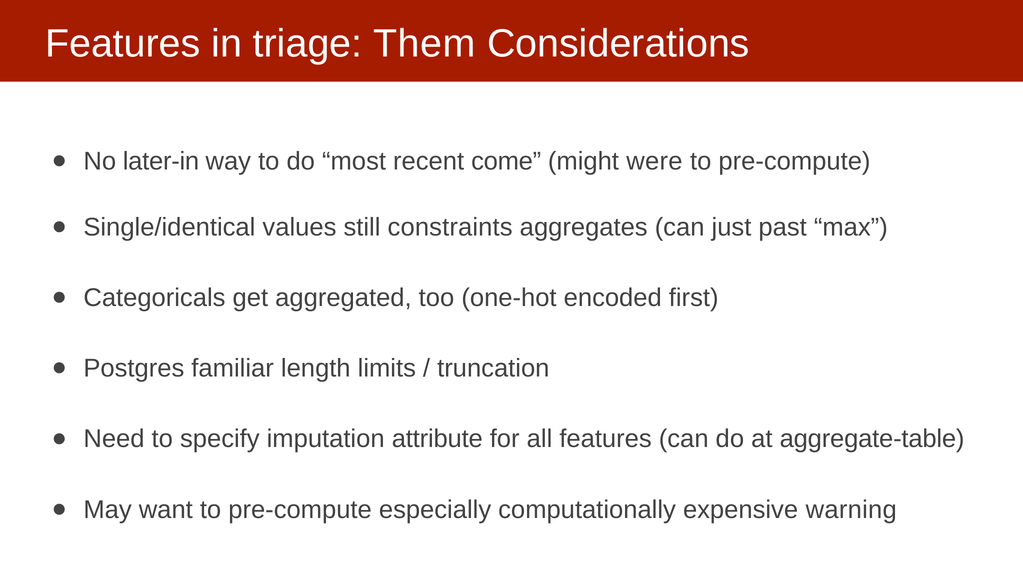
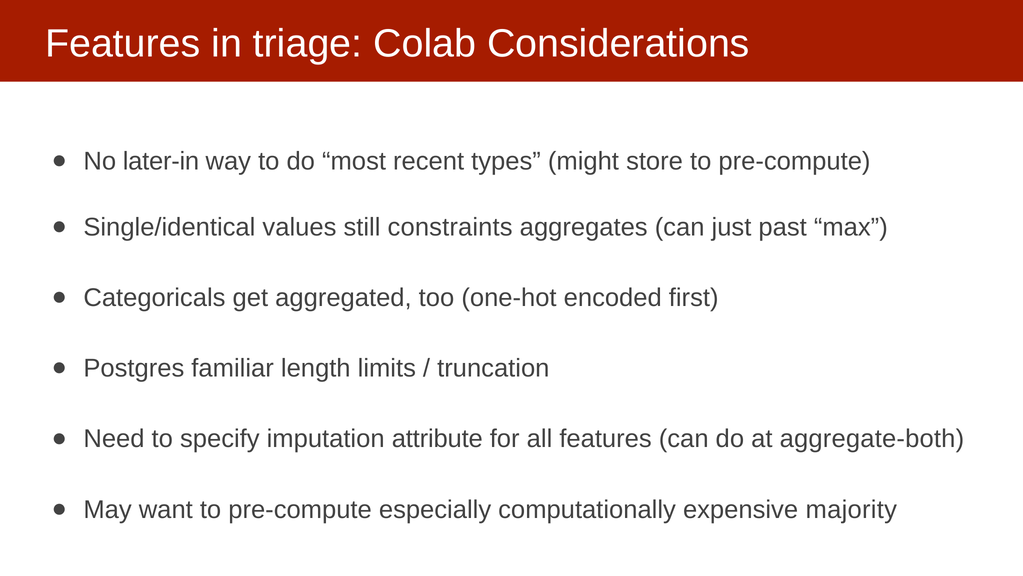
Them: Them -> Colab
come: come -> types
were: were -> store
aggregate-table: aggregate-table -> aggregate-both
warning: warning -> majority
